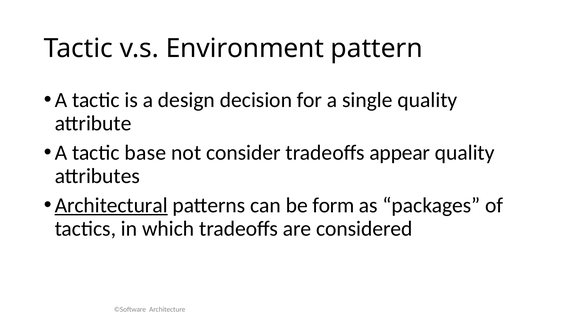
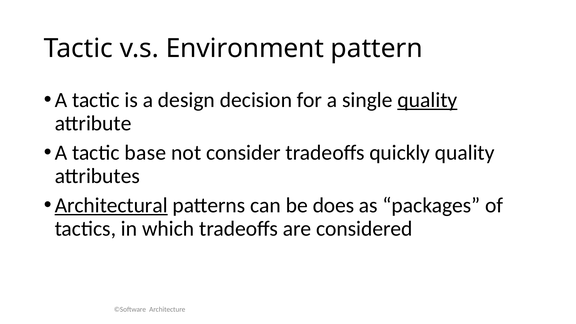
quality at (427, 100) underline: none -> present
appear: appear -> quickly
form: form -> does
